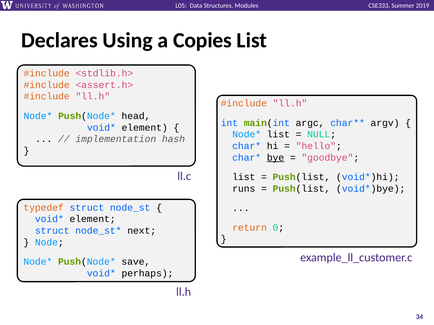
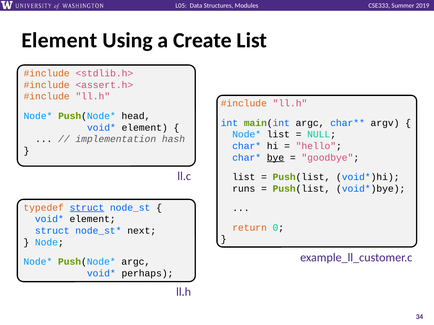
Declares at (60, 40): Declares -> Element
Copies: Copies -> Create
struct at (87, 208) underline: none -> present
save at (136, 262): save -> argc
